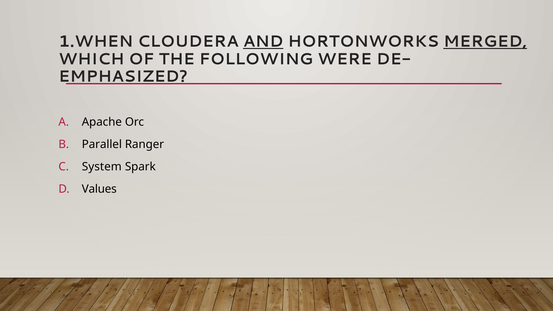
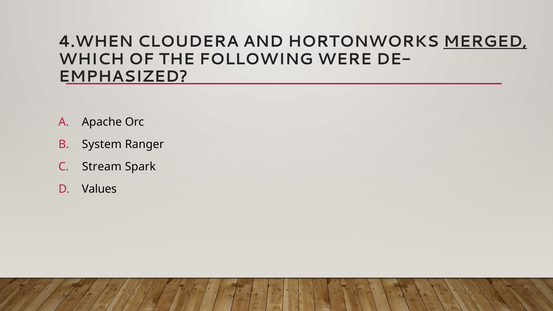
1.WHEN: 1.WHEN -> 4.WHEN
AND underline: present -> none
Parallel: Parallel -> System
System: System -> Stream
